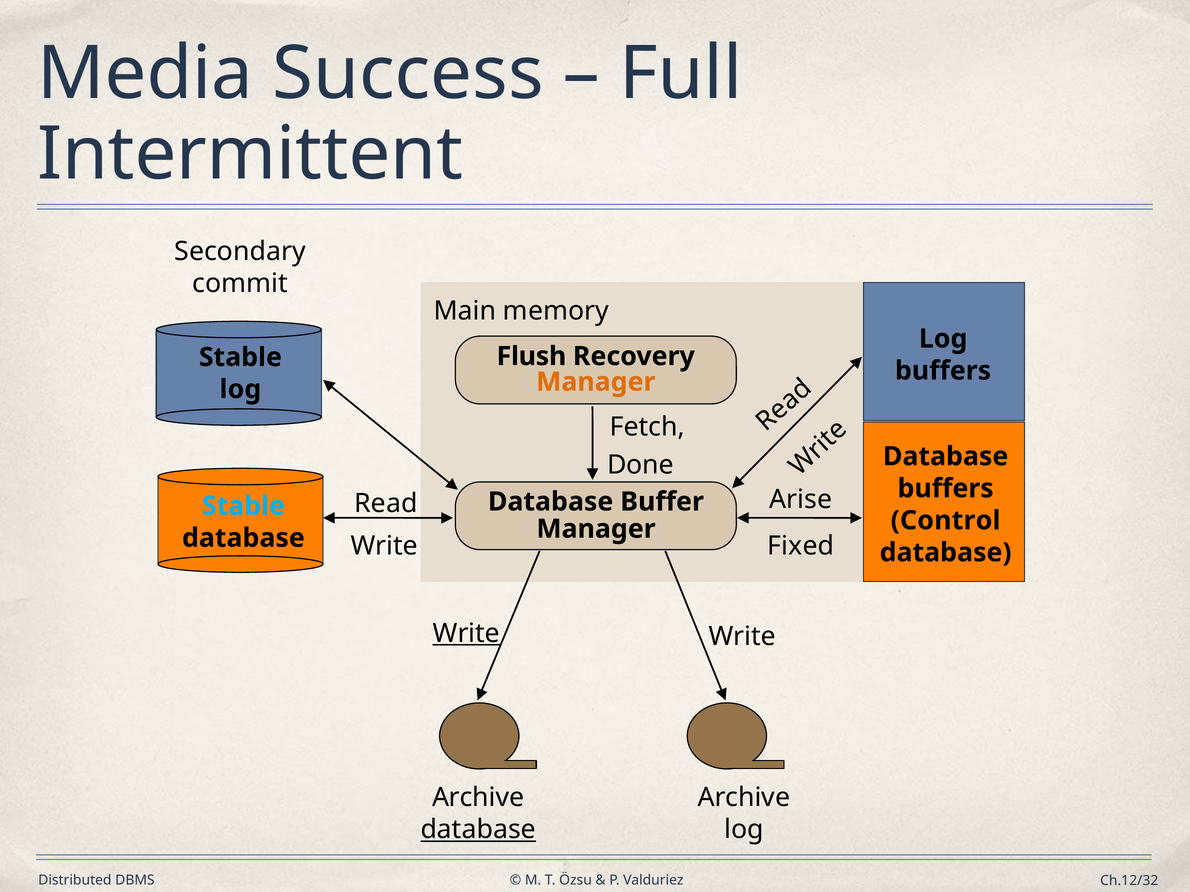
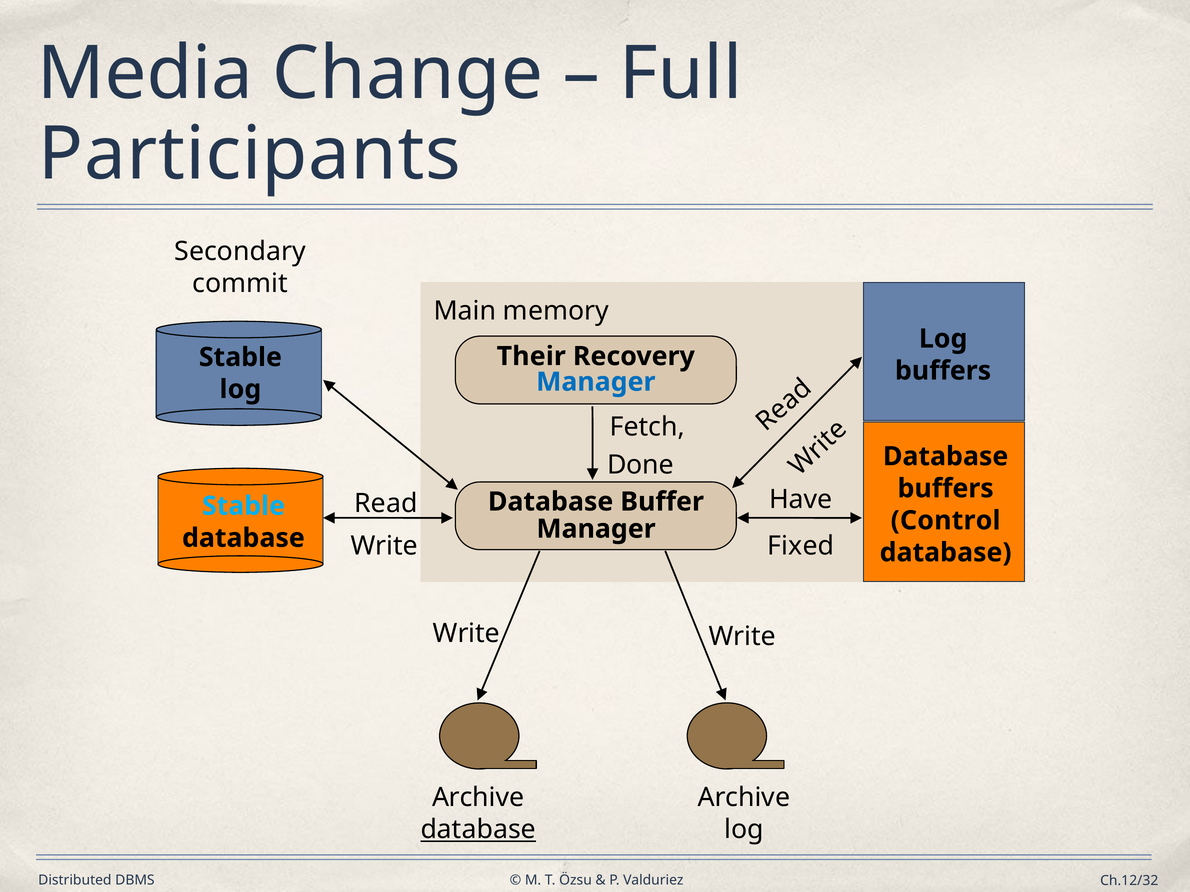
Success: Success -> Change
Intermittent: Intermittent -> Participants
Flush: Flush -> Their
Manager at (596, 382) colour: orange -> blue
Arise: Arise -> Have
Write at (466, 634) underline: present -> none
